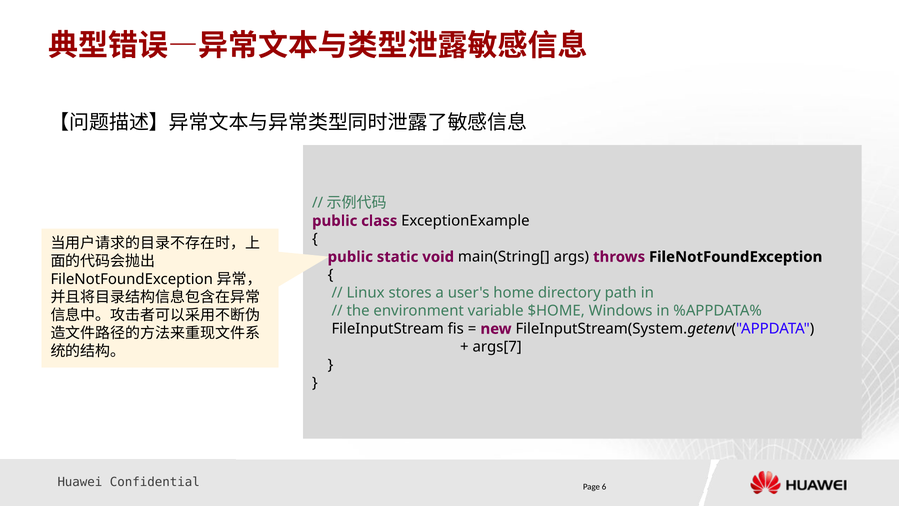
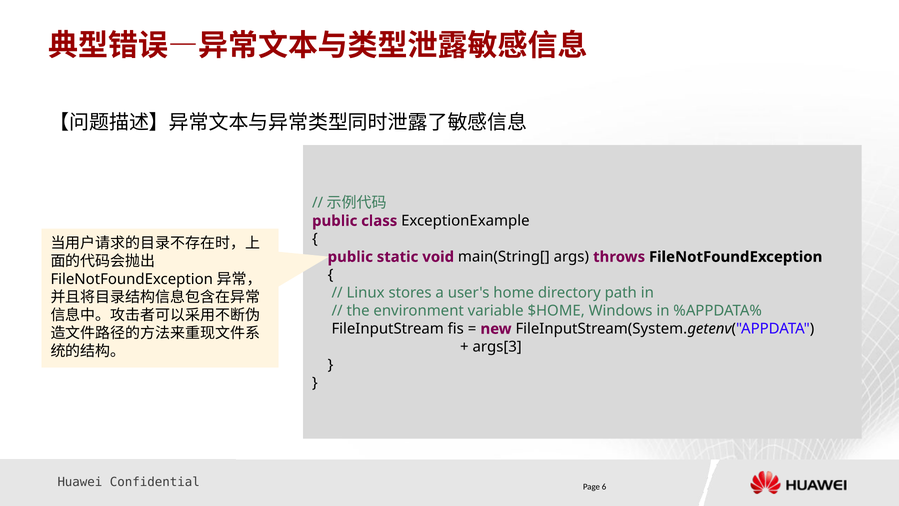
args[7: args[7 -> args[3
